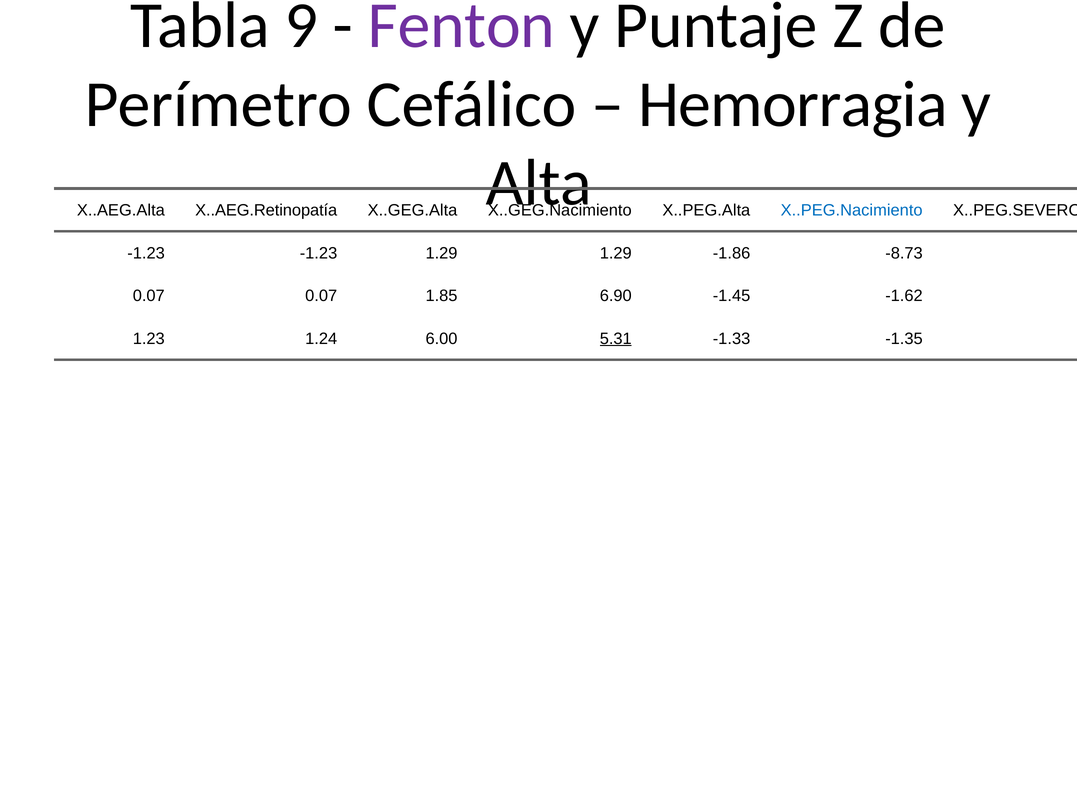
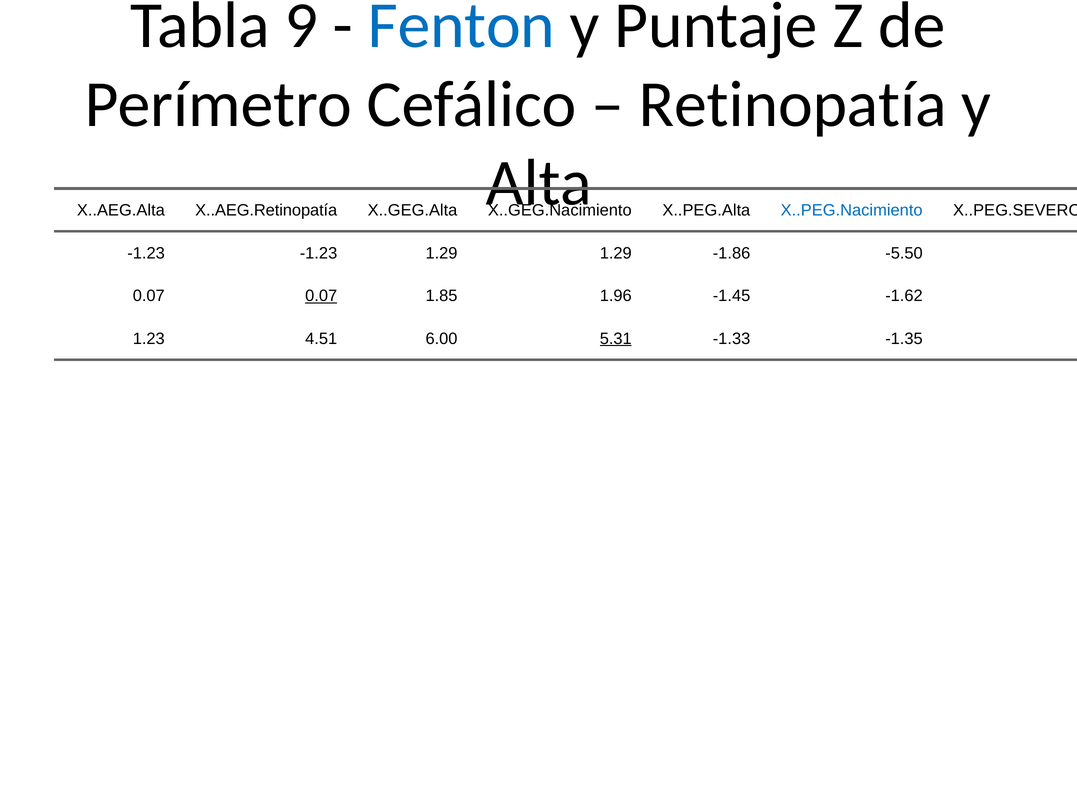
Fenton colour: purple -> blue
Hemorragia: Hemorragia -> Retinopatía
-8.73: -8.73 -> -5.50
0.07 at (321, 296) underline: none -> present
6.90: 6.90 -> 1.96
1.24: 1.24 -> 4.51
